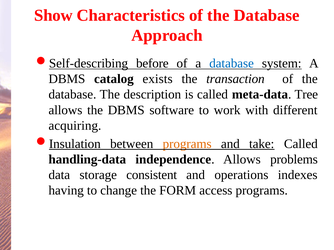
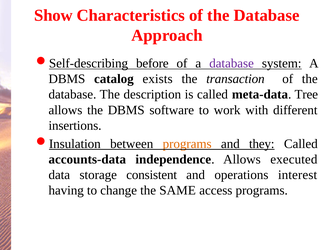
database at (232, 63) colour: blue -> purple
acquiring: acquiring -> insertions
take: take -> they
handling-data: handling-data -> accounts-data
problems: problems -> executed
indexes: indexes -> interest
FORM: FORM -> SAME
